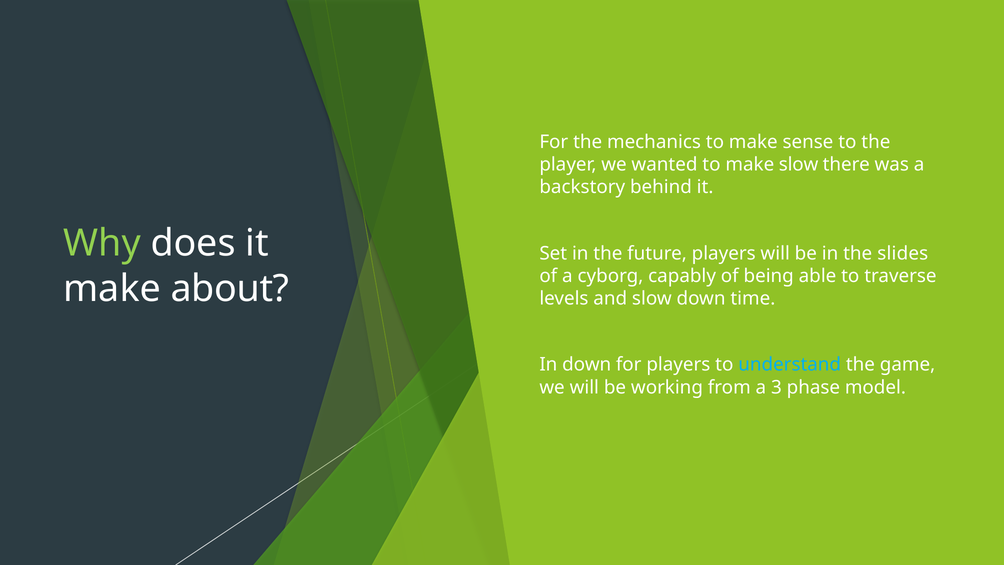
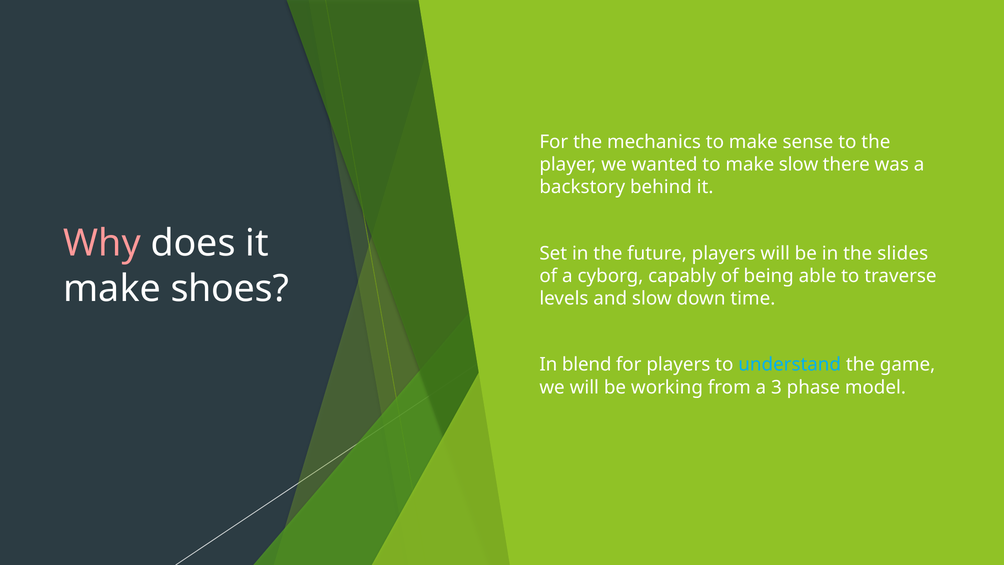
Why colour: light green -> pink
about: about -> shoes
In down: down -> blend
